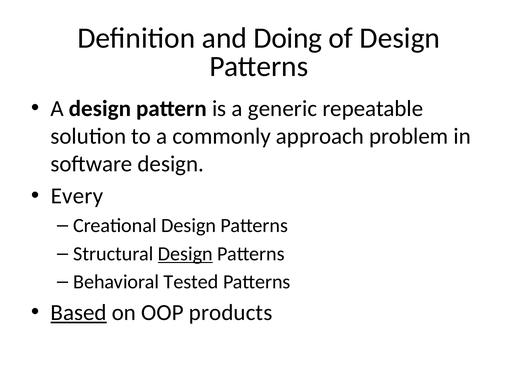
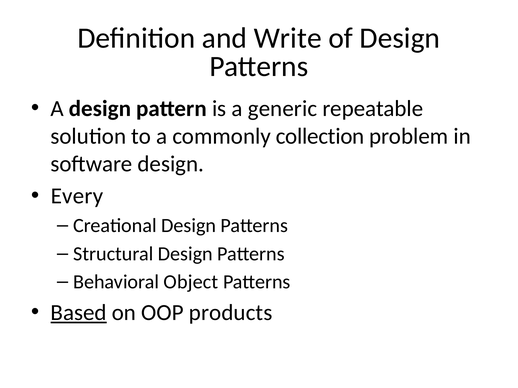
Doing: Doing -> Write
approach: approach -> collection
Design at (185, 254) underline: present -> none
Tested: Tested -> Object
